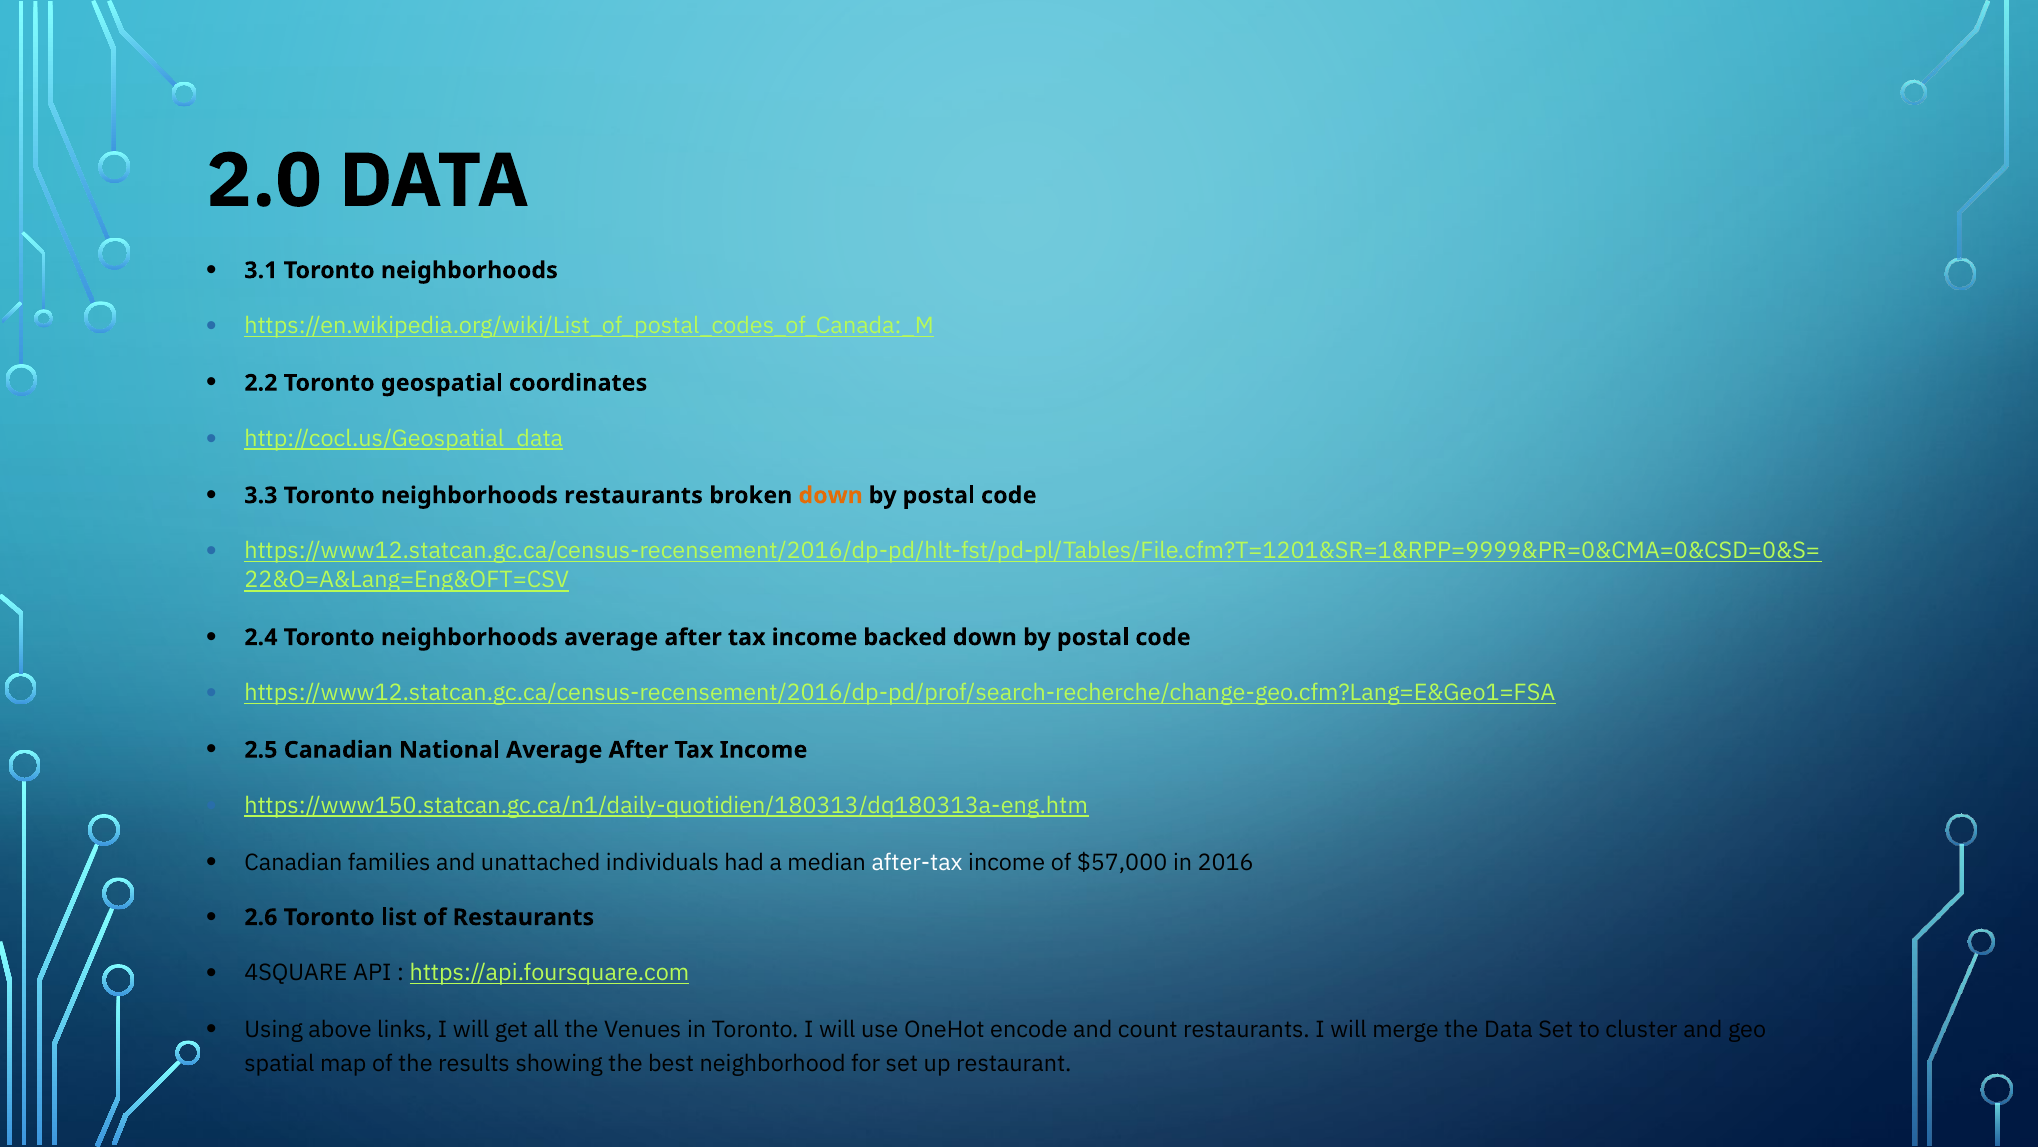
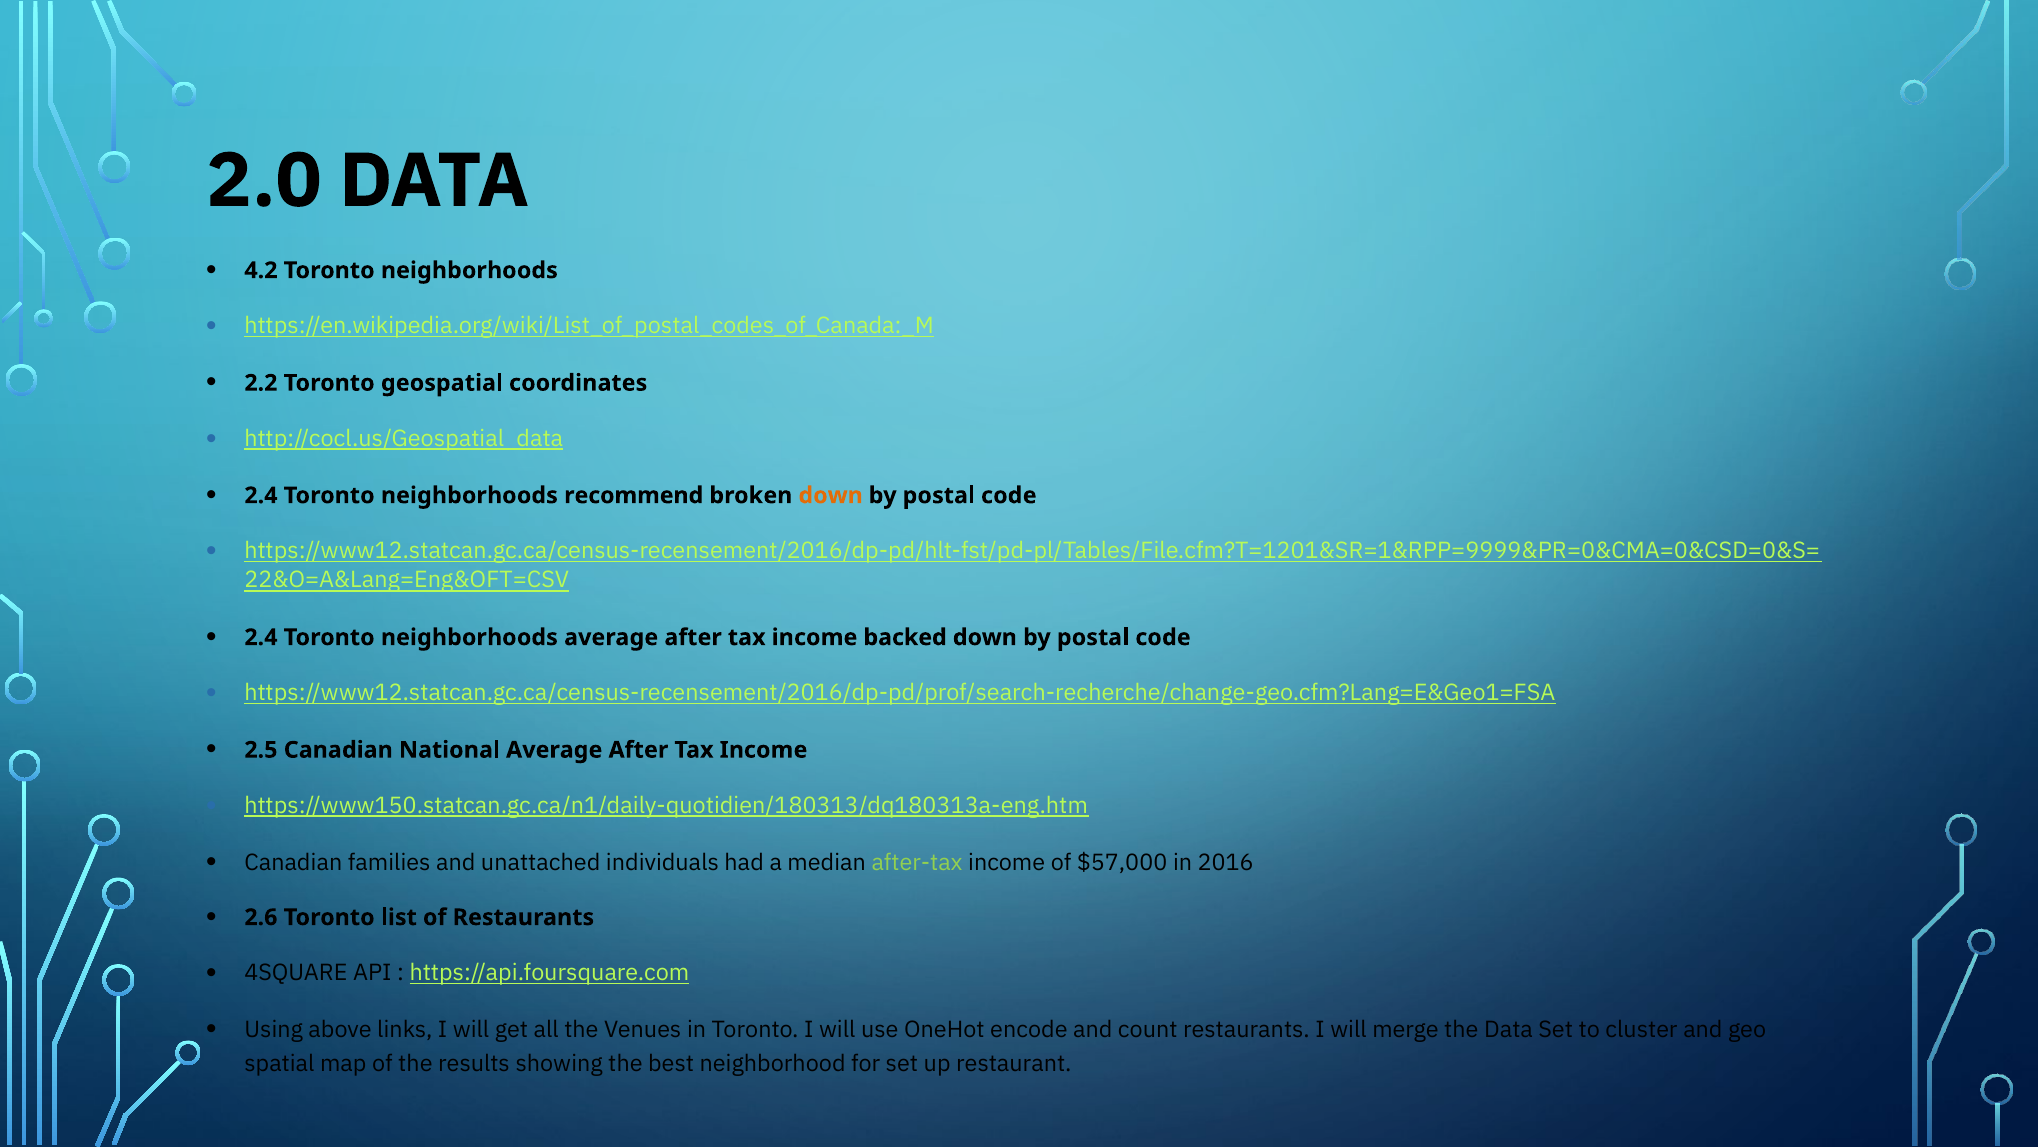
3.1: 3.1 -> 4.2
3.3 at (261, 495): 3.3 -> 2.4
neighborhoods restaurants: restaurants -> recommend
after-tax colour: white -> light green
